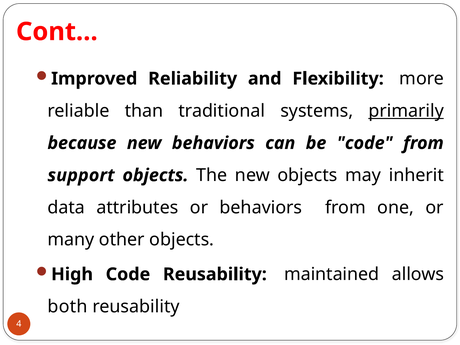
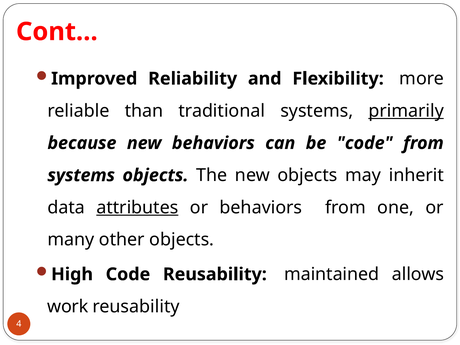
support at (81, 175): support -> systems
attributes underline: none -> present
both: both -> work
